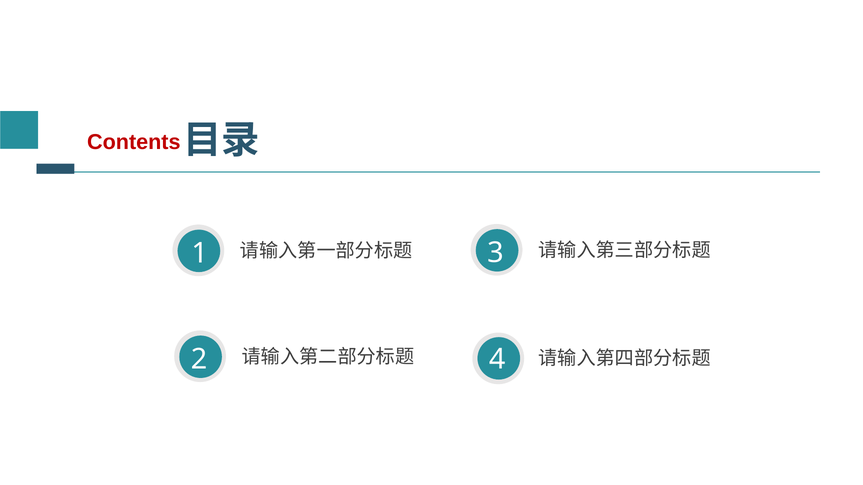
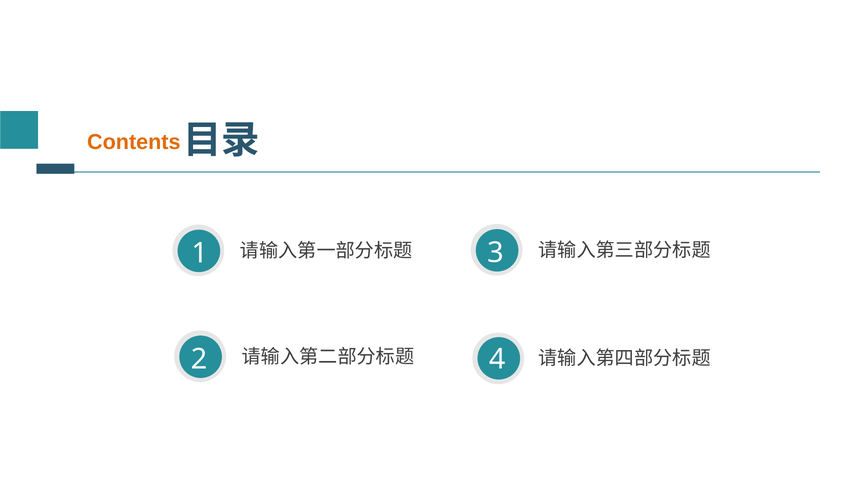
Contents colour: red -> orange
